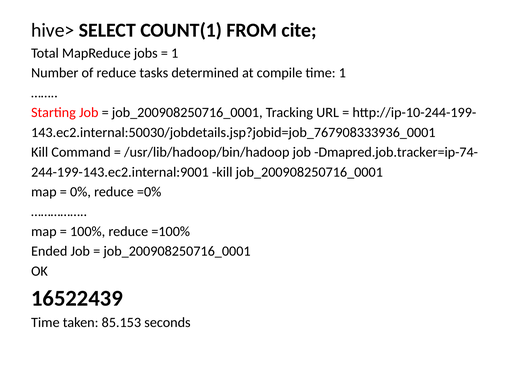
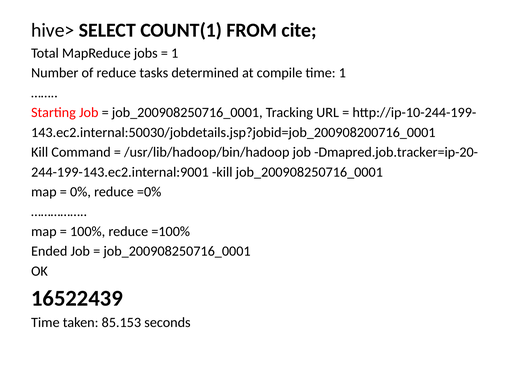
143.ec2.internal:50030/jobdetails.jsp?jobid=job_767908333936_0001: 143.ec2.internal:50030/jobdetails.jsp?jobid=job_767908333936_0001 -> 143.ec2.internal:50030/jobdetails.jsp?jobid=job_200908200716_0001
Dmapred.job.tracker=ip-74-: Dmapred.job.tracker=ip-74- -> Dmapred.job.tracker=ip-20-
